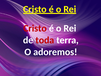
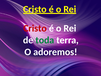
toda colour: red -> green
